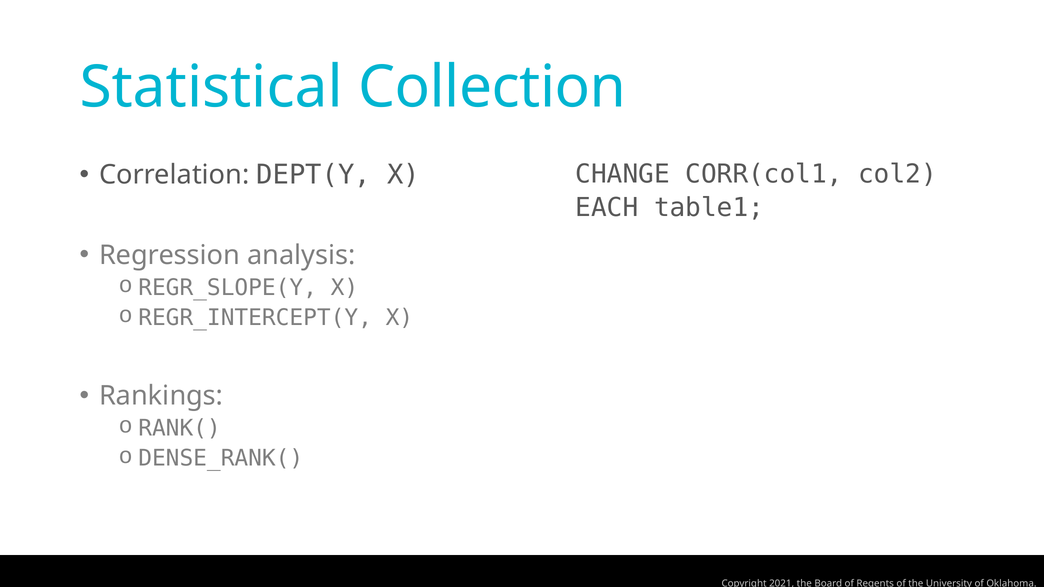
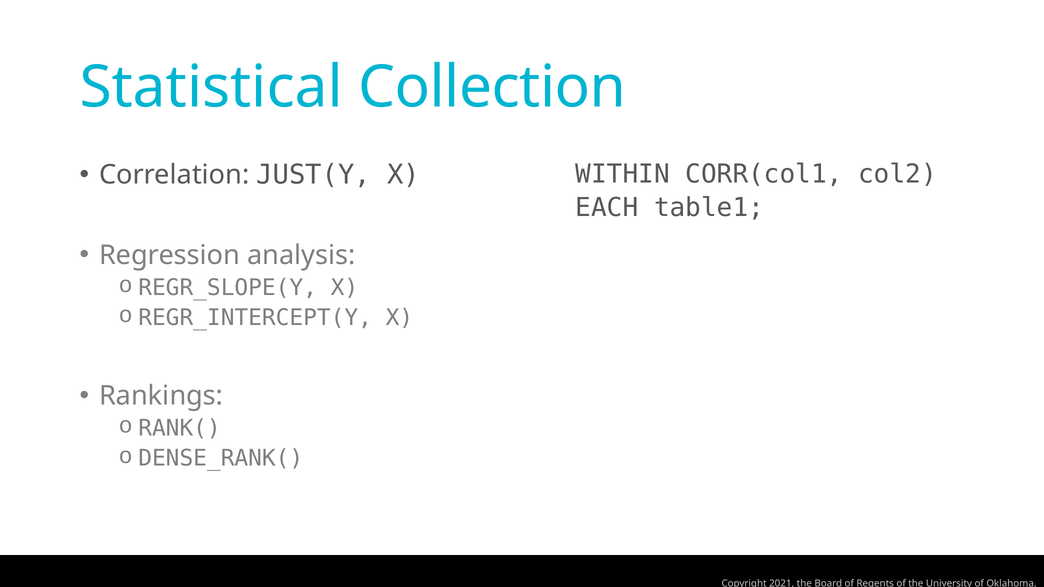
DEPT(Y: DEPT(Y -> JUST(Y
CHANGE: CHANGE -> WITHIN
